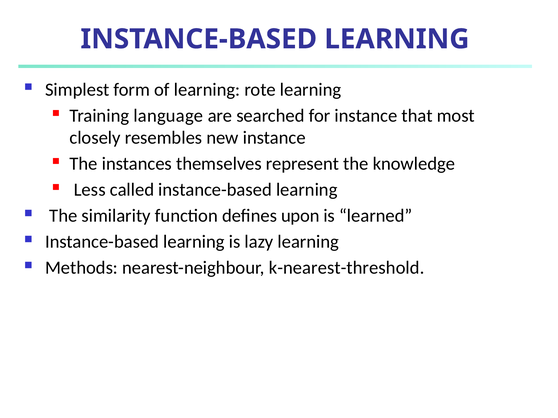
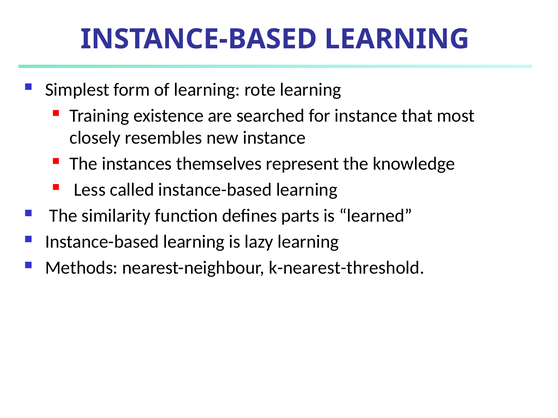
language: language -> existence
upon: upon -> parts
